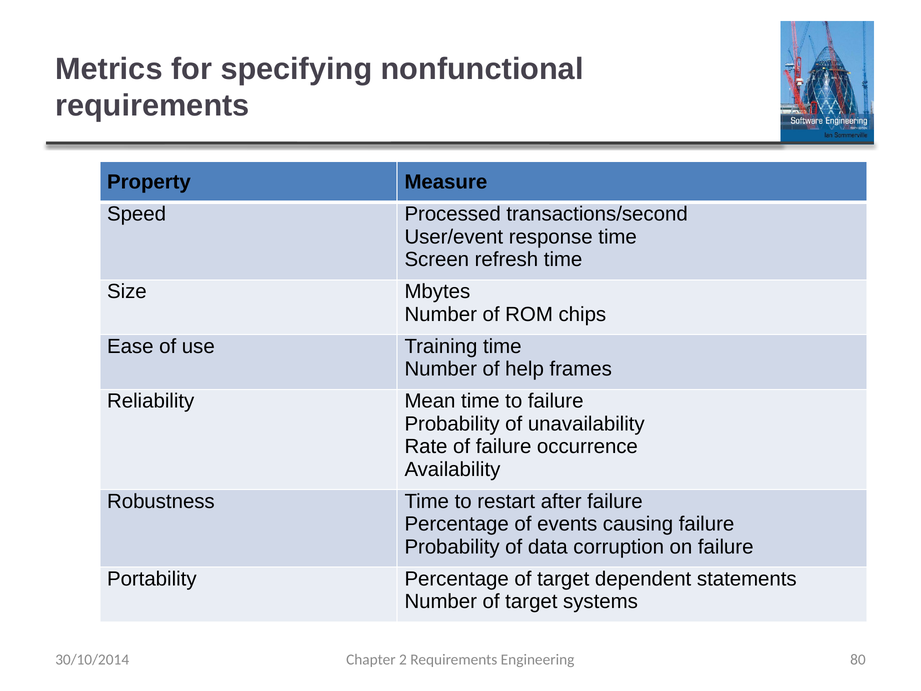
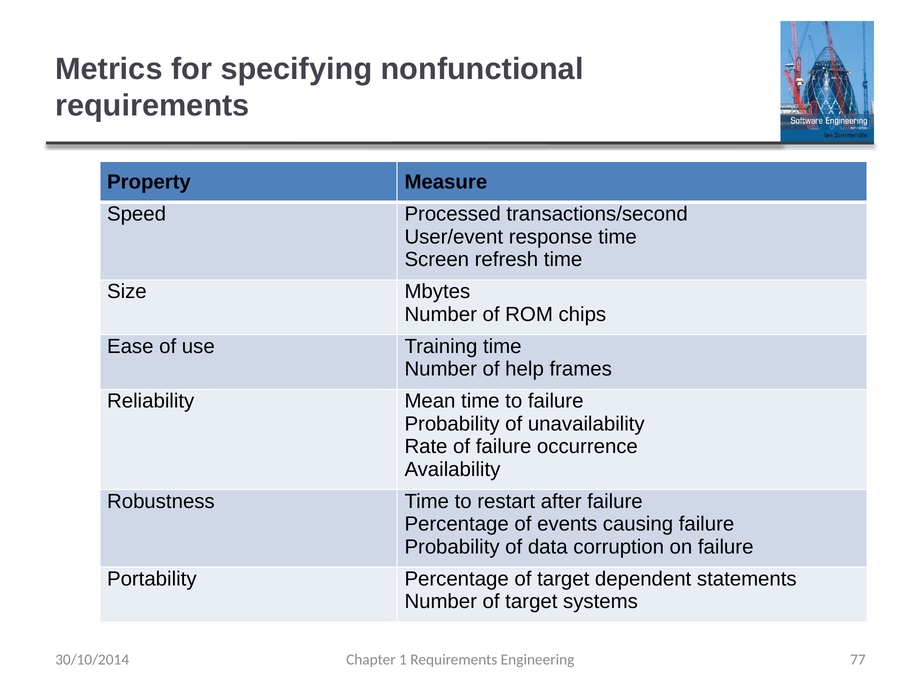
2: 2 -> 1
80: 80 -> 77
